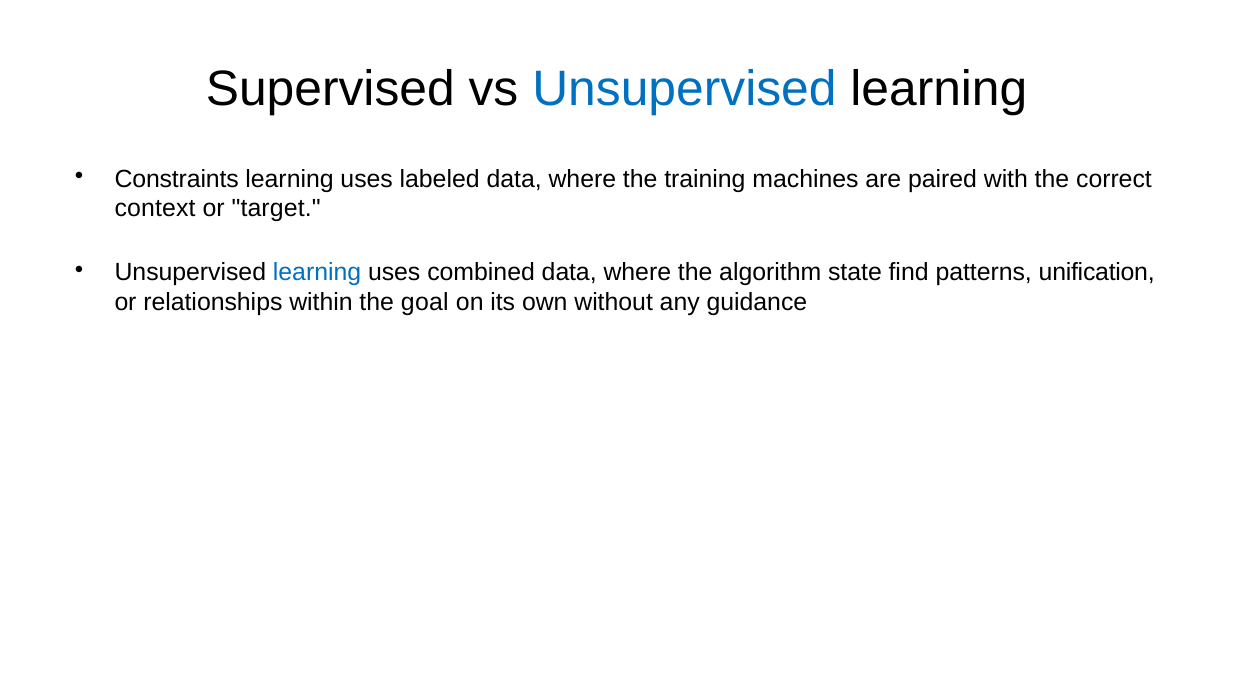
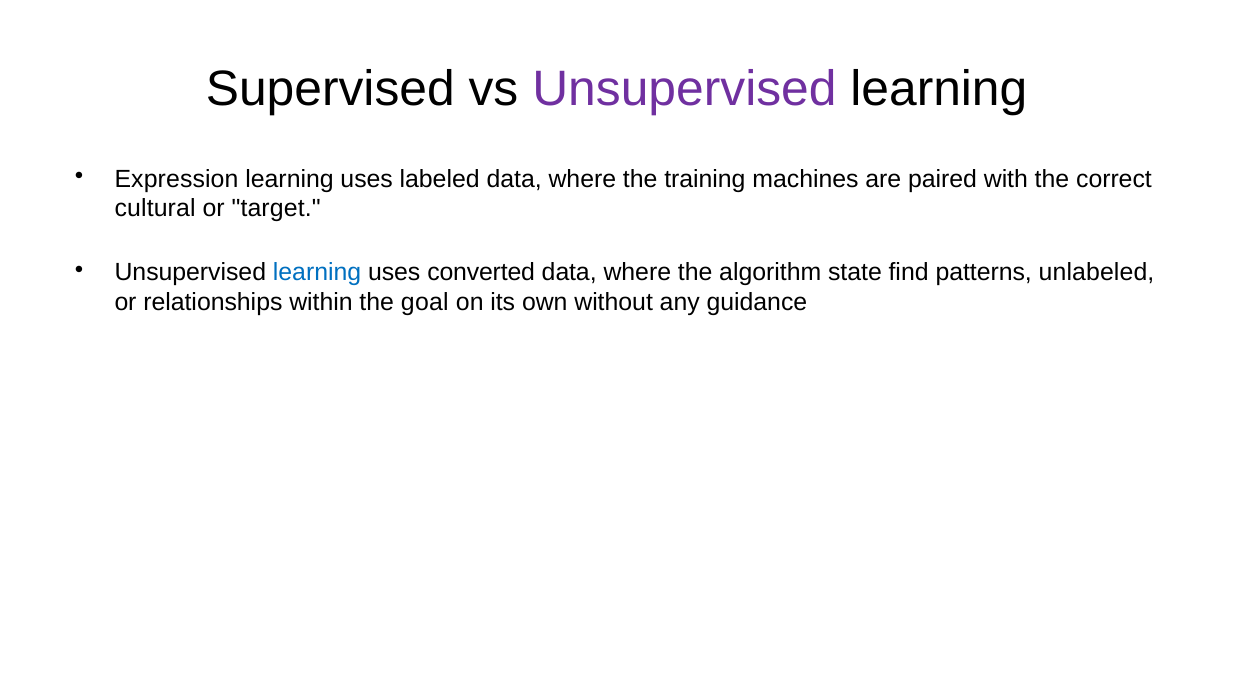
Unsupervised at (684, 89) colour: blue -> purple
Constraints: Constraints -> Expression
context: context -> cultural
combined: combined -> converted
unification: unification -> unlabeled
